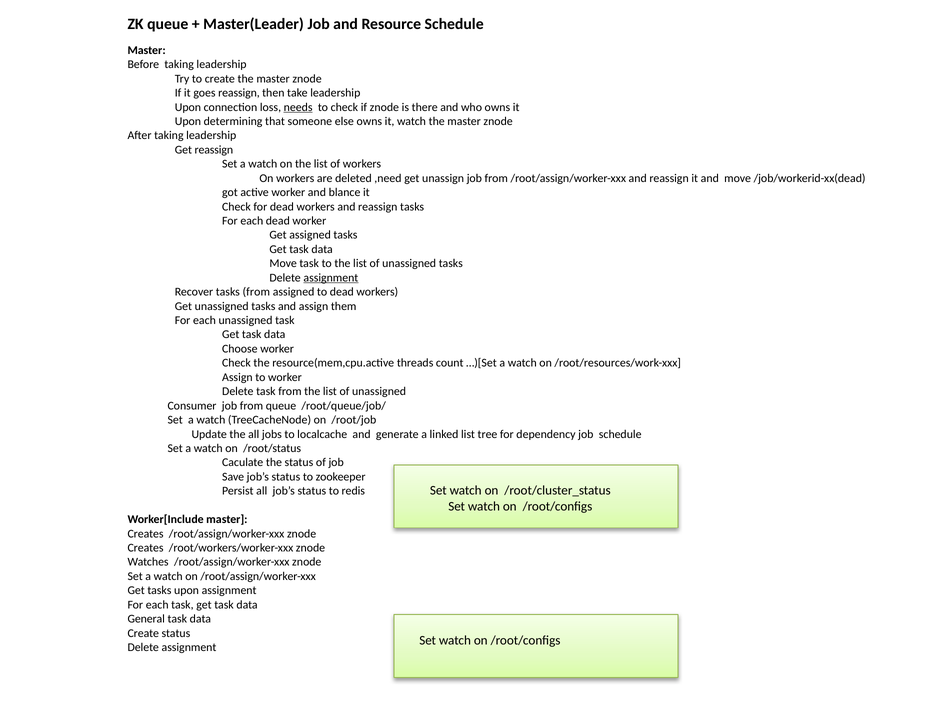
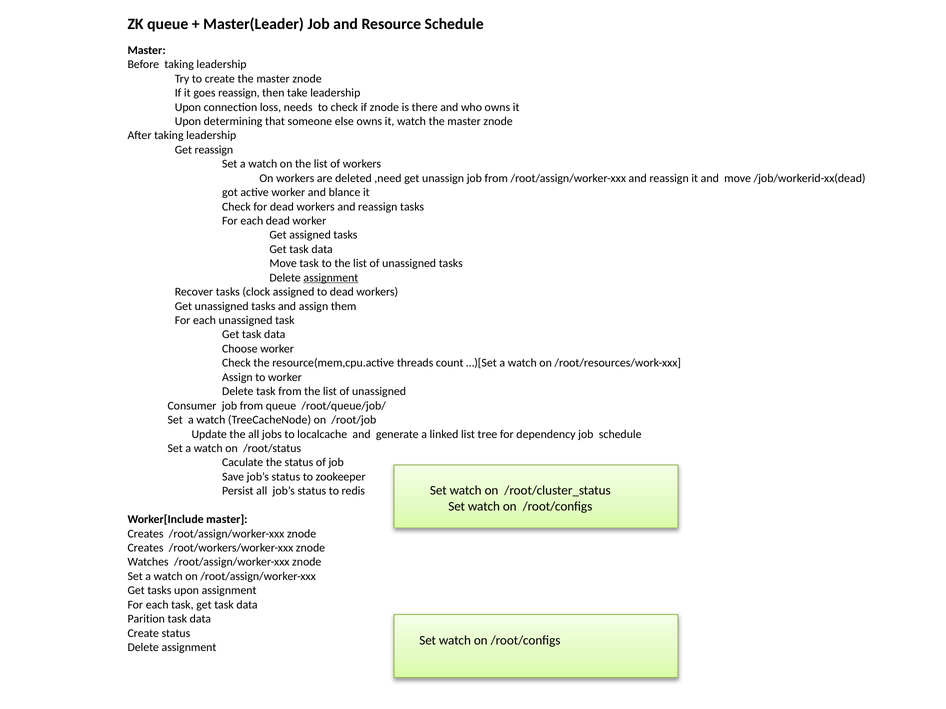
needs underline: present -> none
tasks from: from -> clock
General: General -> Parition
